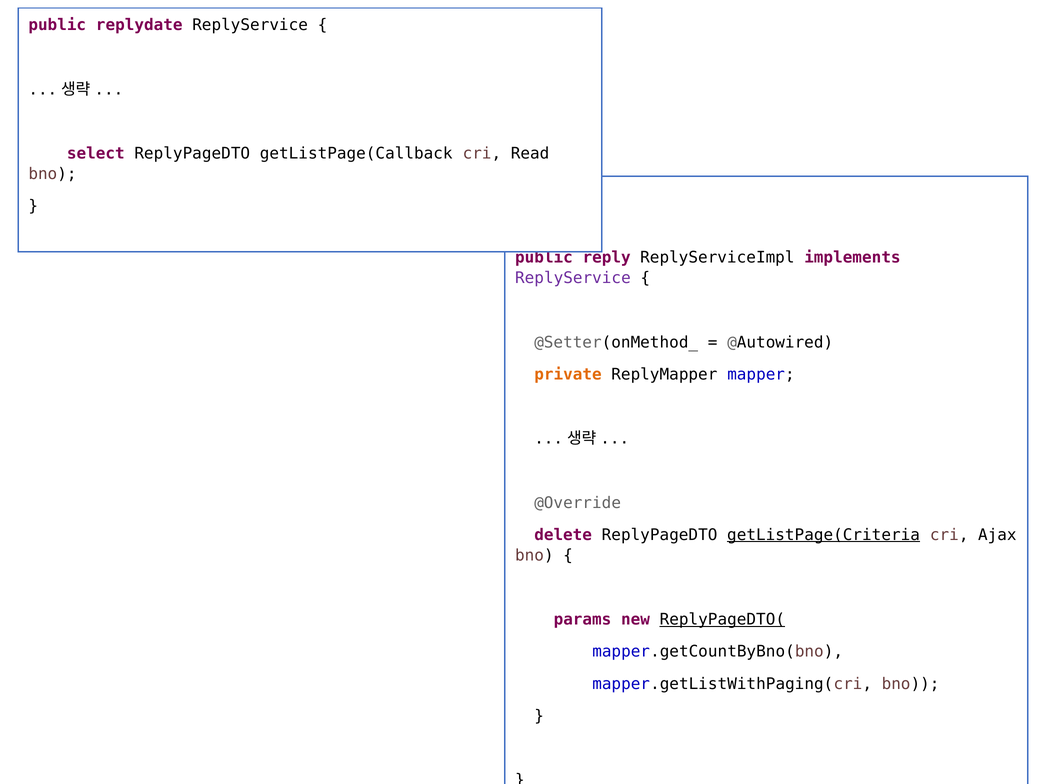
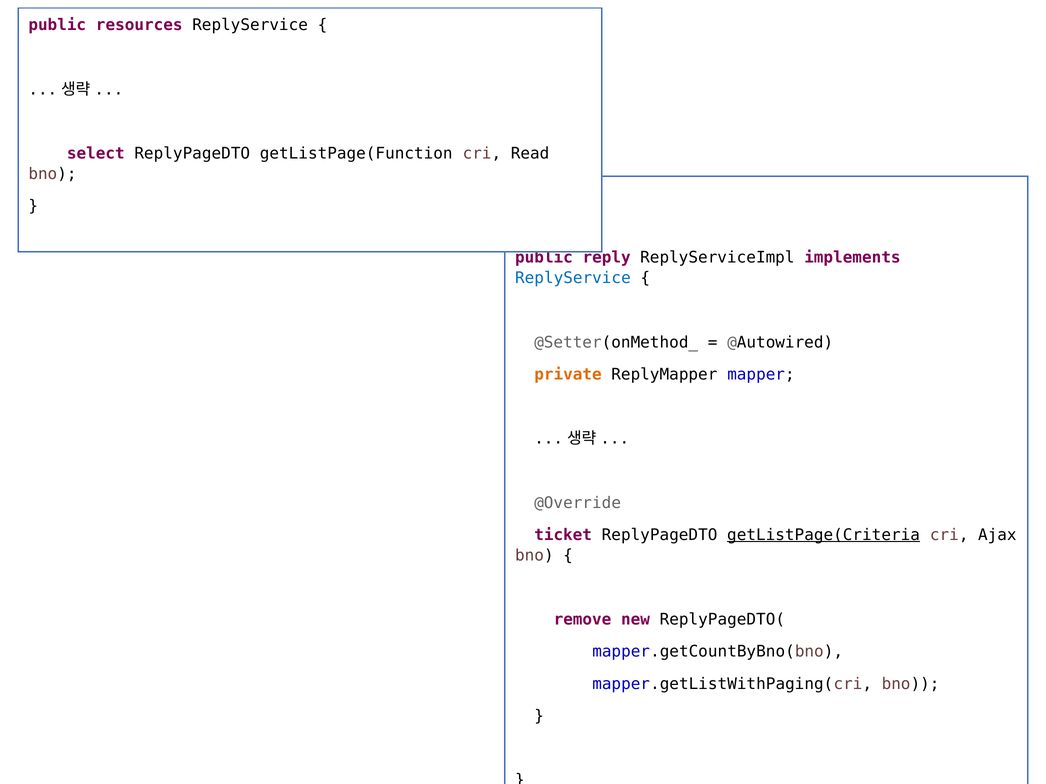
replydate: replydate -> resources
getListPage(Callback: getListPage(Callback -> getListPage(Function
ReplyService at (573, 278) colour: purple -> blue
delete: delete -> ticket
params: params -> remove
ReplyPageDTO( underline: present -> none
